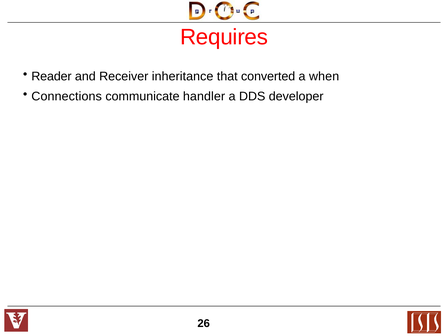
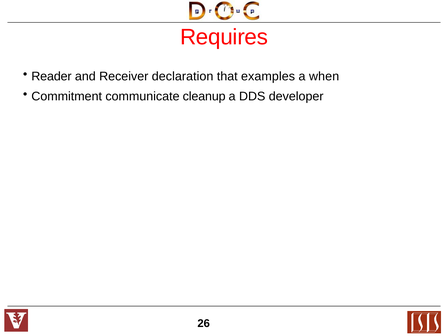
inheritance: inheritance -> declaration
converted: converted -> examples
Connections: Connections -> Commitment
handler: handler -> cleanup
